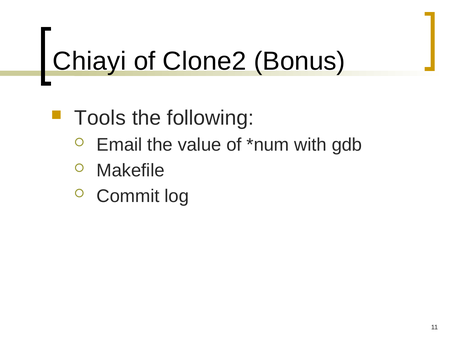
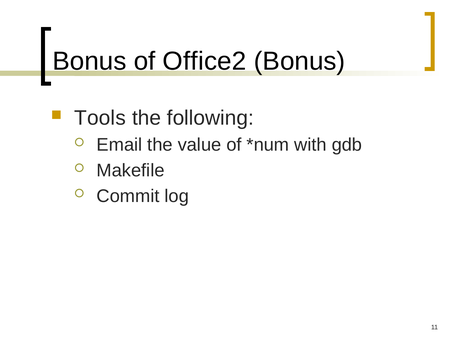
Chiayi at (89, 61): Chiayi -> Bonus
Clone2: Clone2 -> Office2
